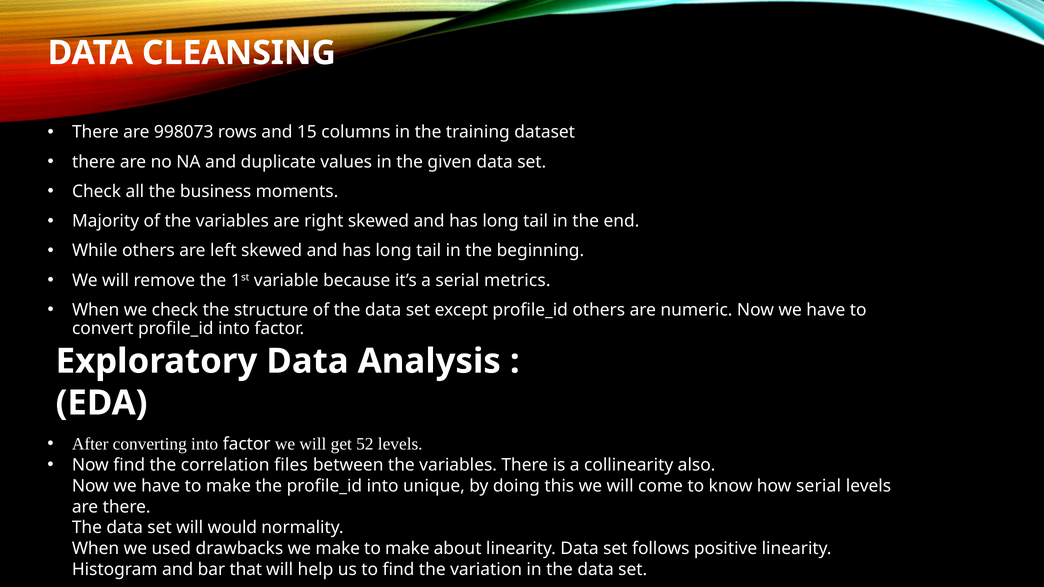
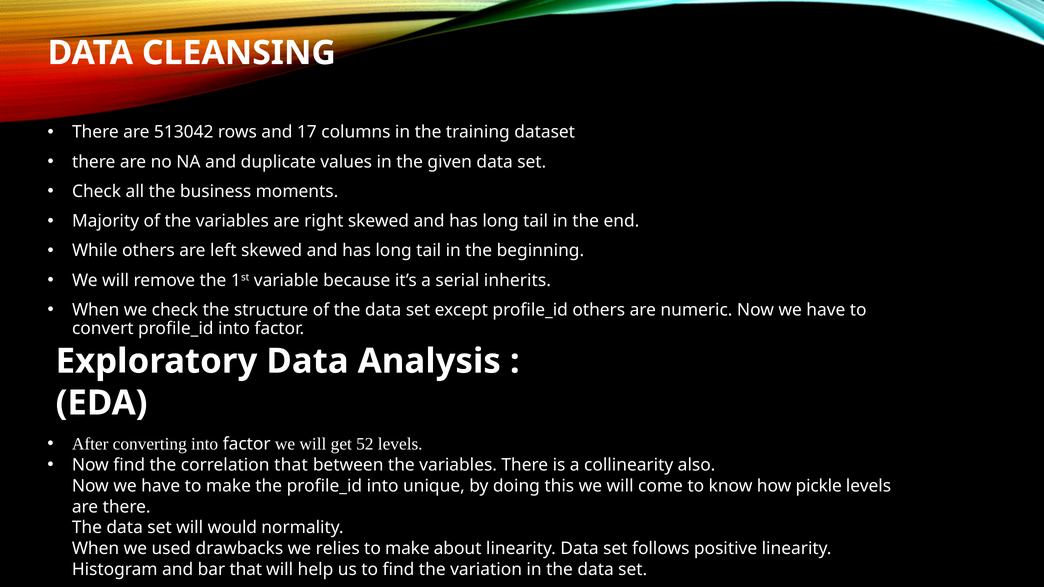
998073: 998073 -> 513042
15: 15 -> 17
metrics: metrics -> inherits
correlation files: files -> that
how serial: serial -> pickle
we make: make -> relies
